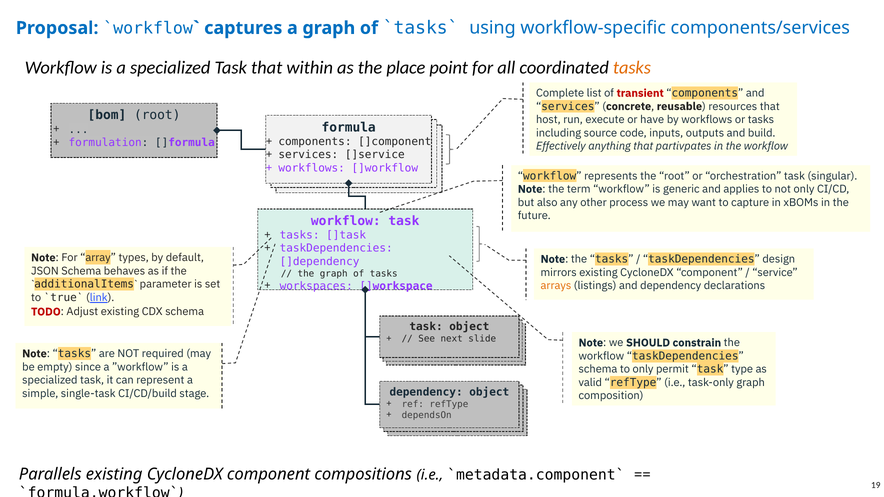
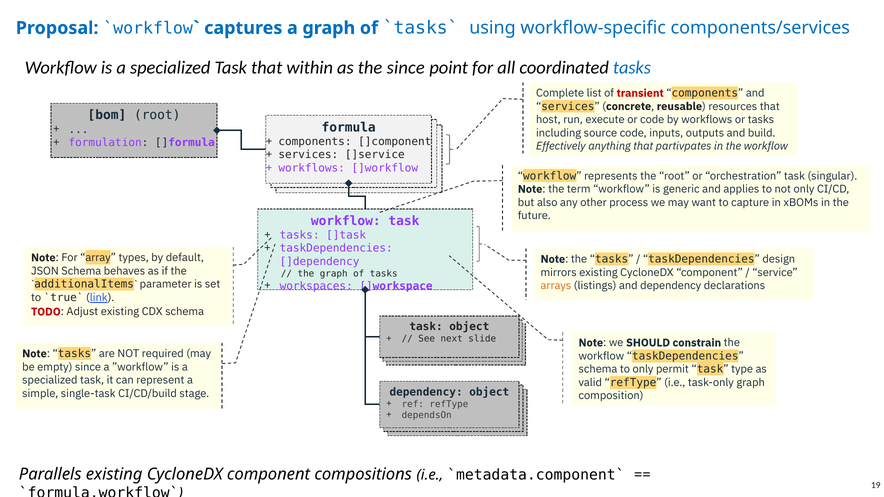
the place: place -> since
tasks at (632, 68) colour: orange -> blue
or have: have -> code
